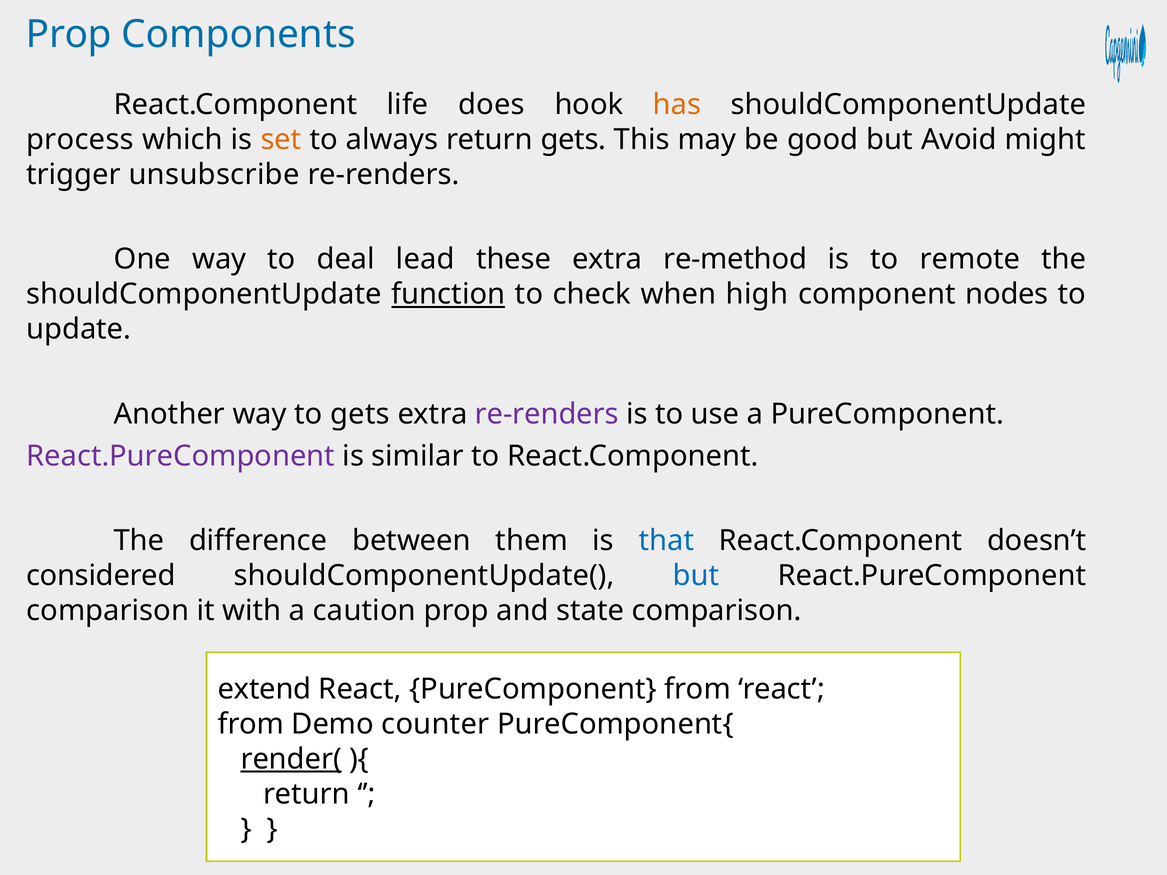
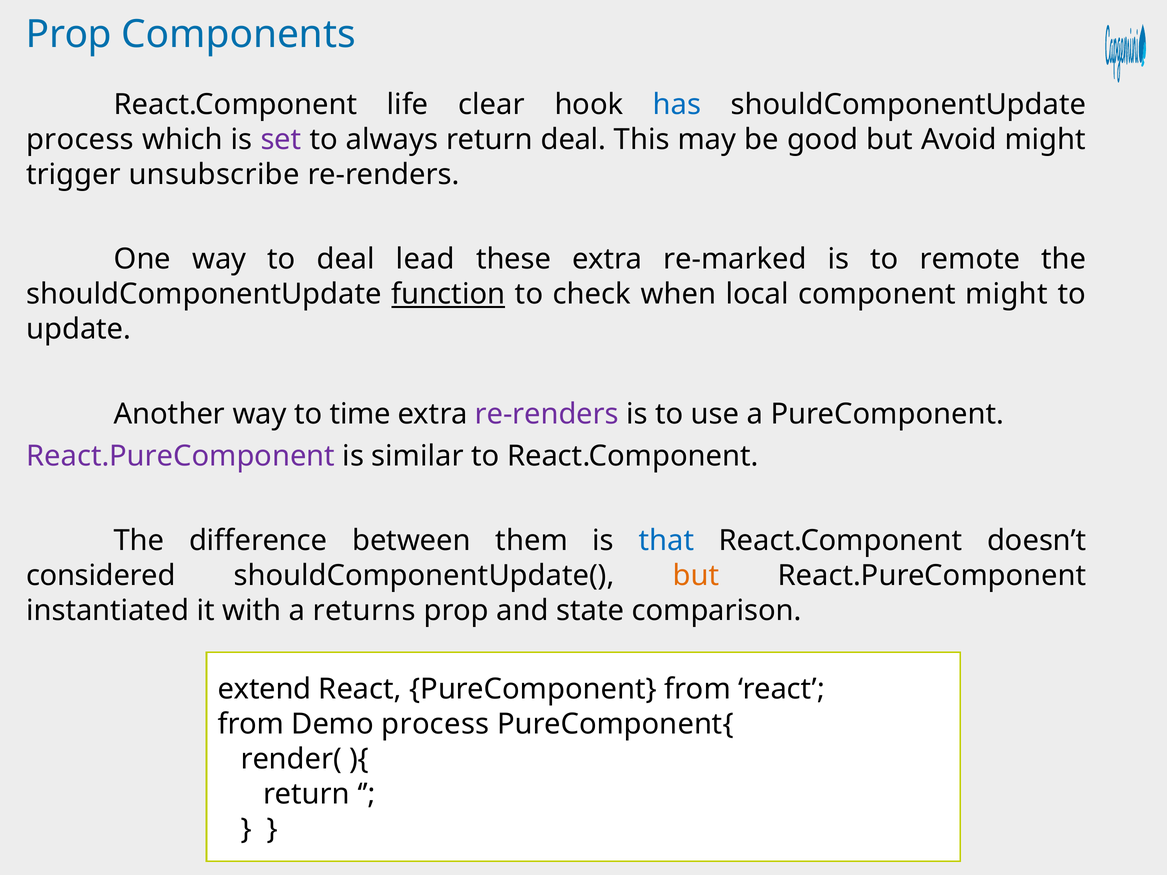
does: does -> clear
has colour: orange -> blue
set colour: orange -> purple
return gets: gets -> deal
re-method: re-method -> re-marked
high: high -> local
component nodes: nodes -> might
to gets: gets -> time
but at (696, 576) colour: blue -> orange
comparison at (108, 611): comparison -> instantiated
caution: caution -> returns
Demo counter: counter -> process
render( underline: present -> none
